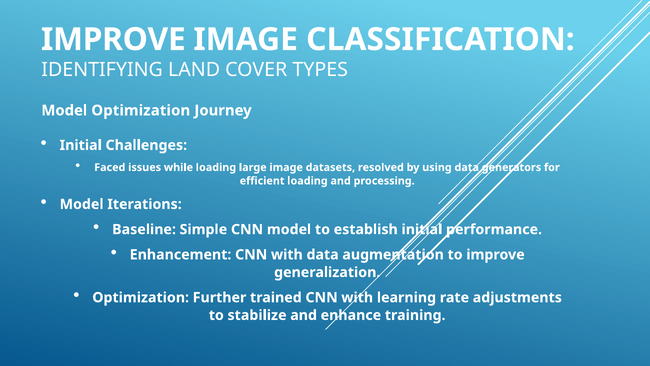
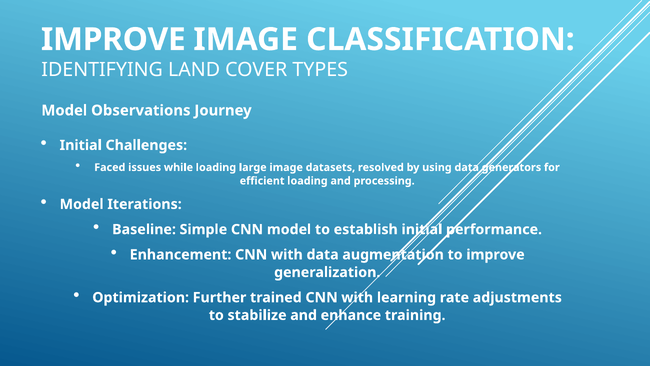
Model Optimization: Optimization -> Observations
